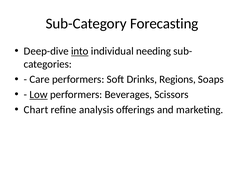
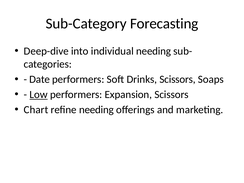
into underline: present -> none
Care: Care -> Date
Drinks Regions: Regions -> Scissors
Beverages: Beverages -> Expansion
refine analysis: analysis -> needing
